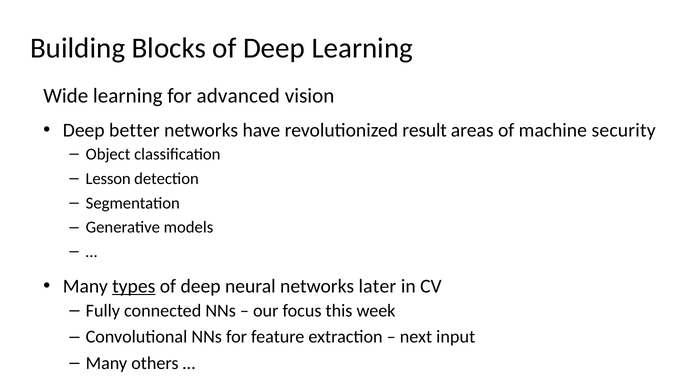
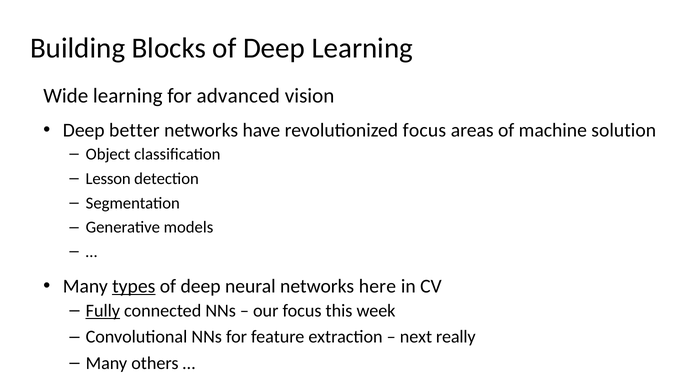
revolutionized result: result -> focus
security: security -> solution
later: later -> here
Fully underline: none -> present
input: input -> really
